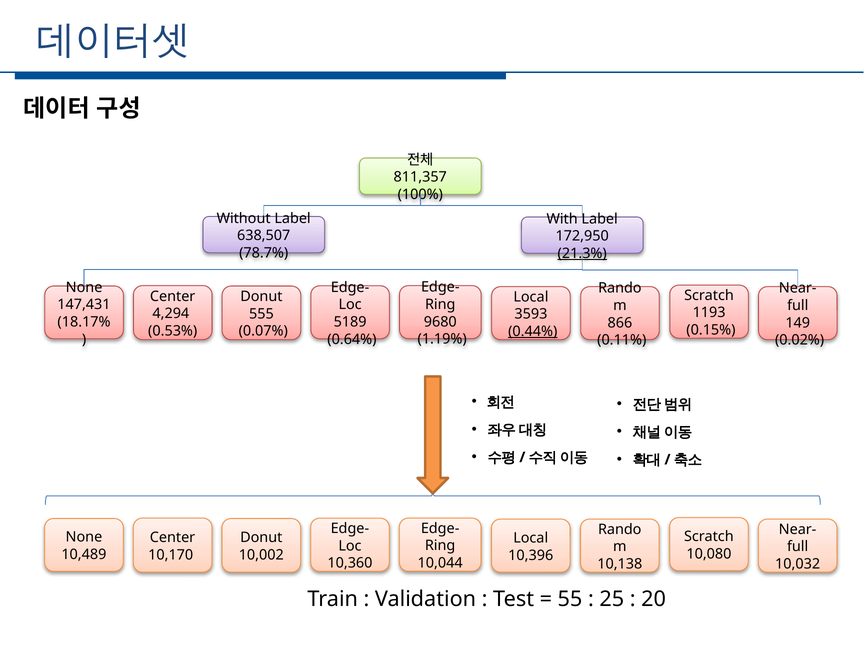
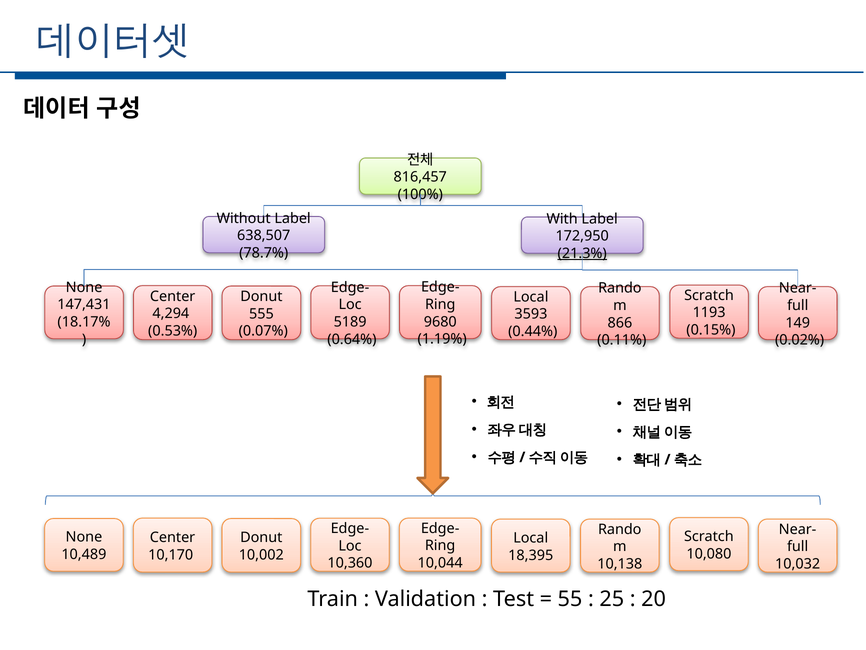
811,357: 811,357 -> 816,457
0.44% underline: present -> none
10,396: 10,396 -> 18,395
